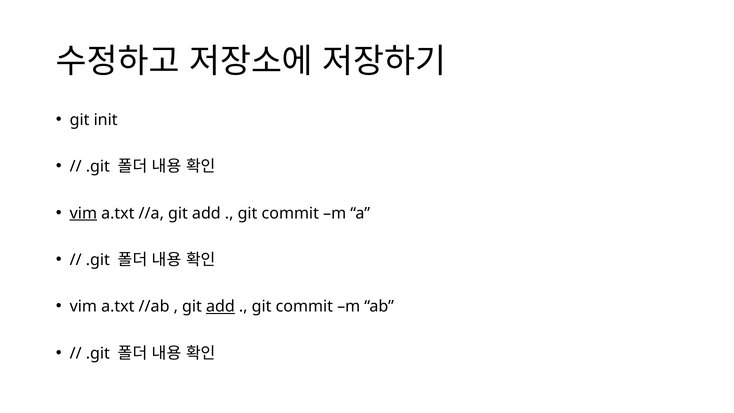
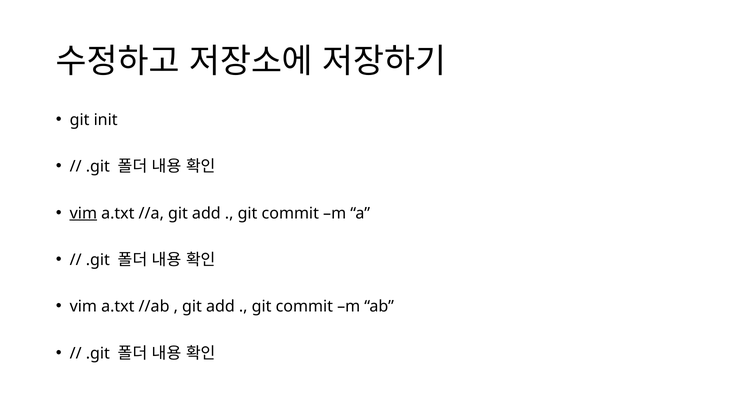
add at (220, 307) underline: present -> none
